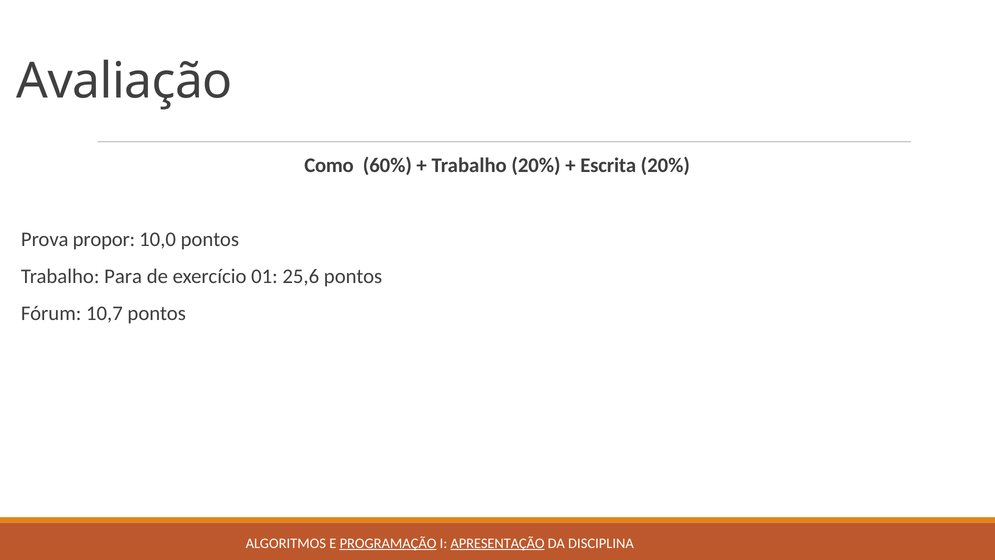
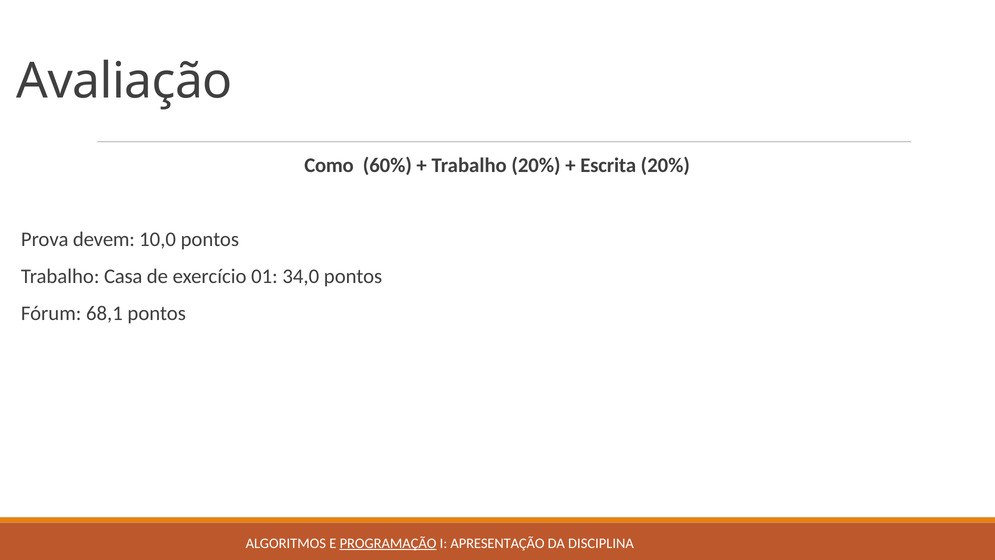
propor: propor -> devem
Para: Para -> Casa
25,6: 25,6 -> 34,0
10,7: 10,7 -> 68,1
APRESENTAÇÃO underline: present -> none
